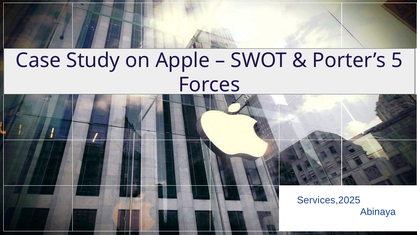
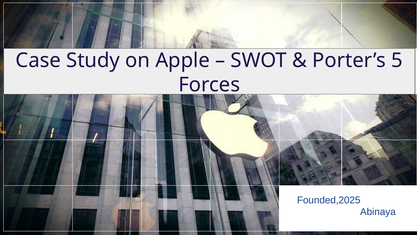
Services,2025: Services,2025 -> Founded,2025
